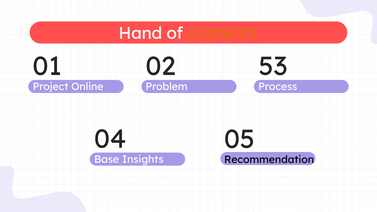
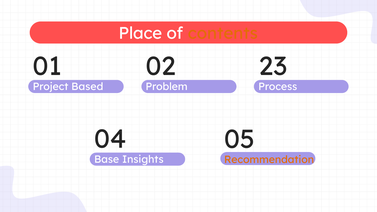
Hand: Hand -> Place
53: 53 -> 23
Online: Online -> Based
Recommendation colour: black -> orange
